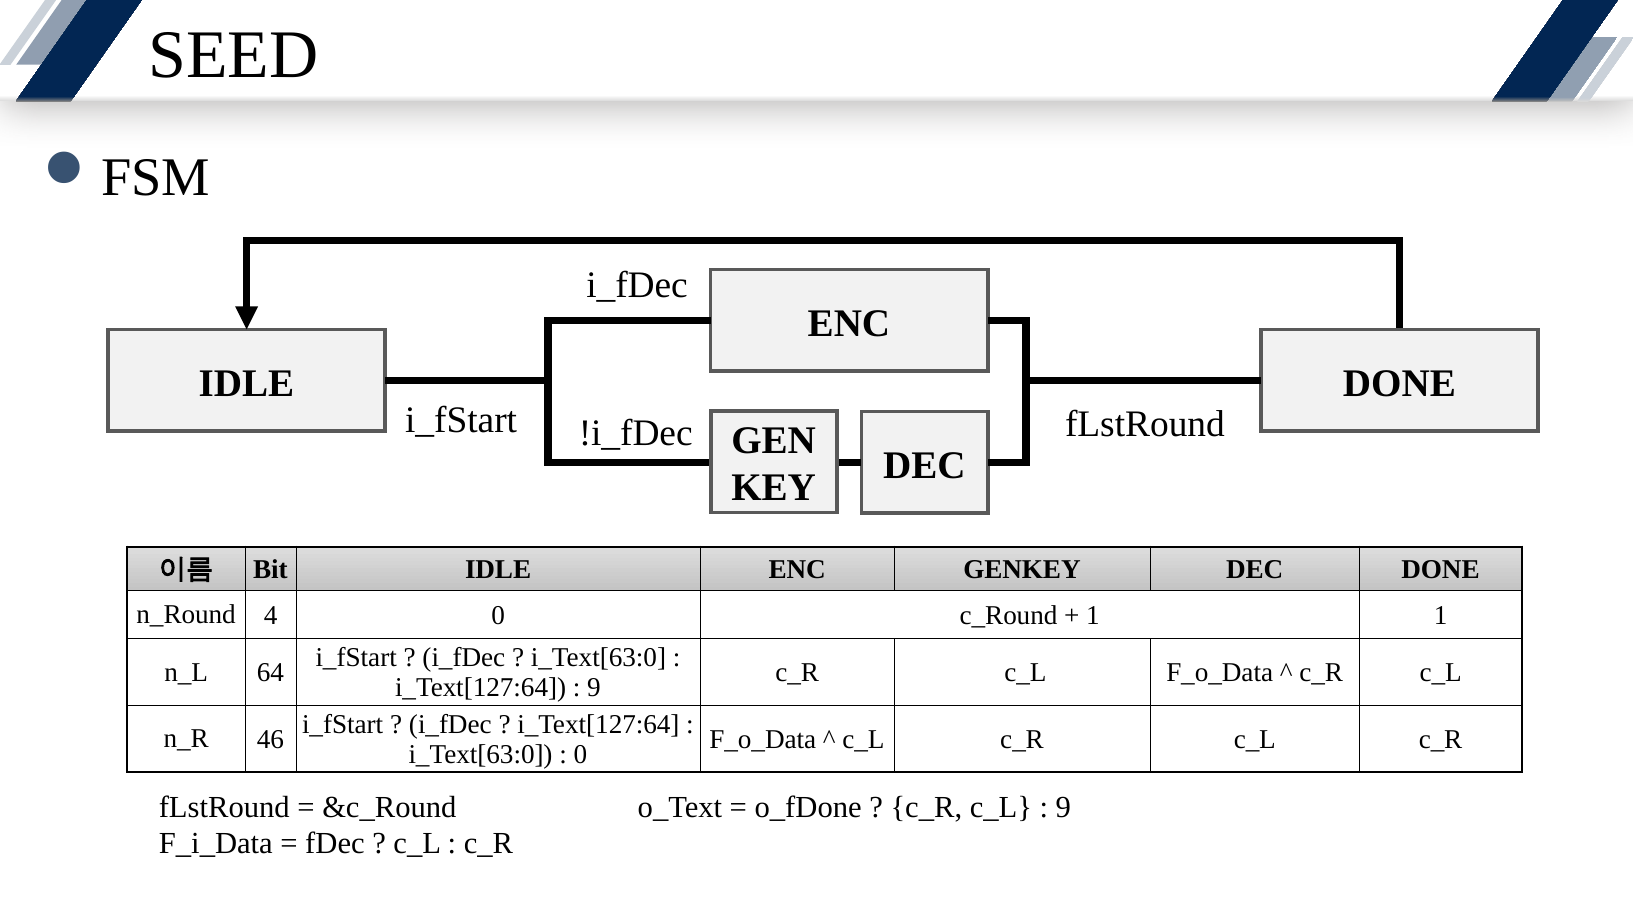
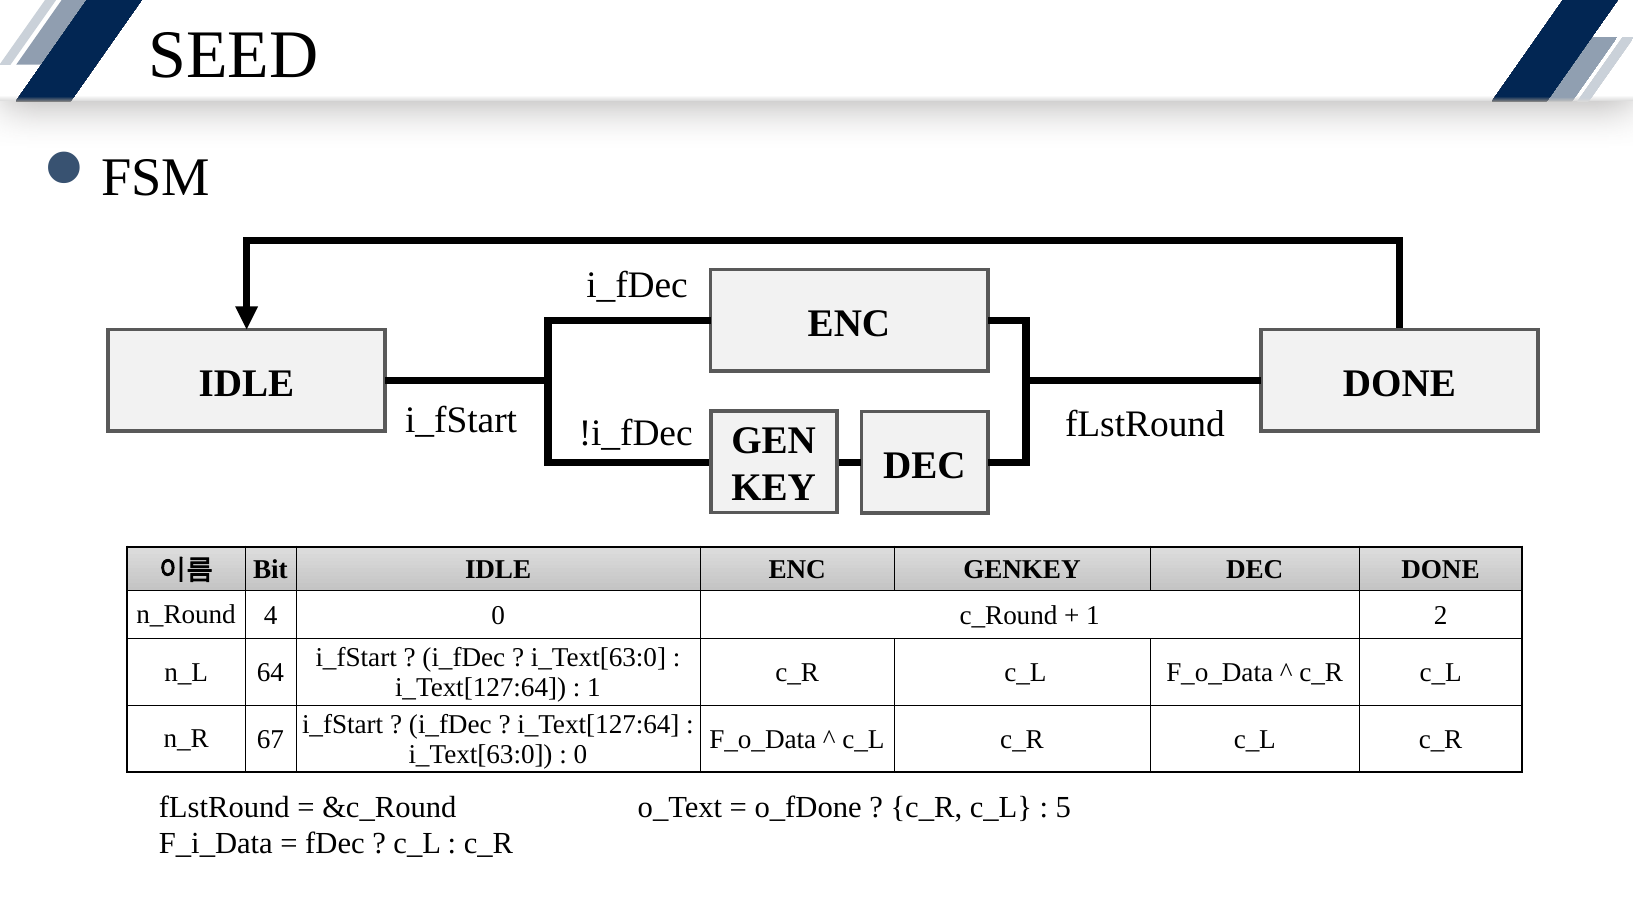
1 1: 1 -> 2
9 at (594, 688): 9 -> 1
46: 46 -> 67
9 at (1063, 808): 9 -> 5
